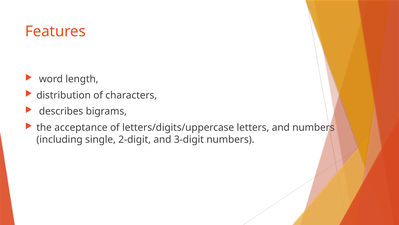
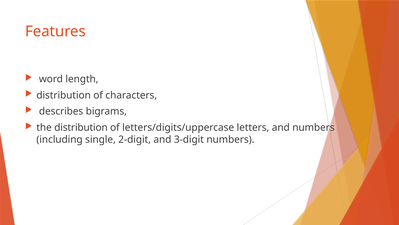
the acceptance: acceptance -> distribution
